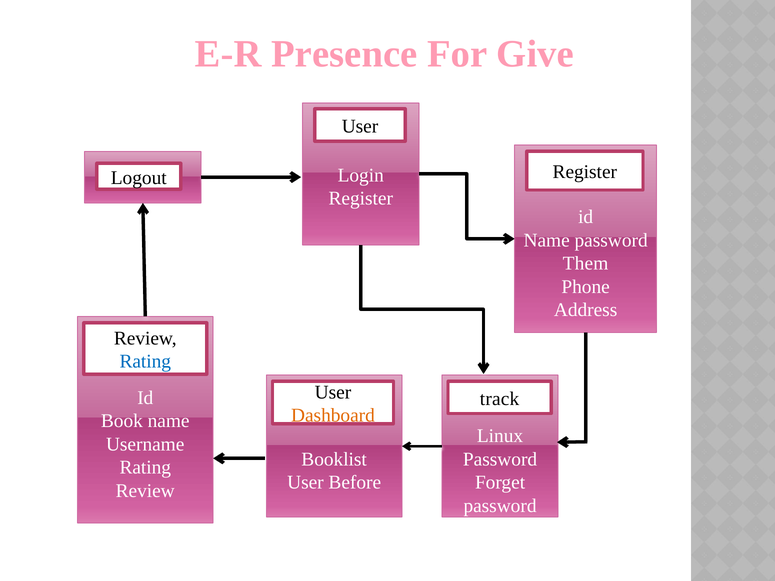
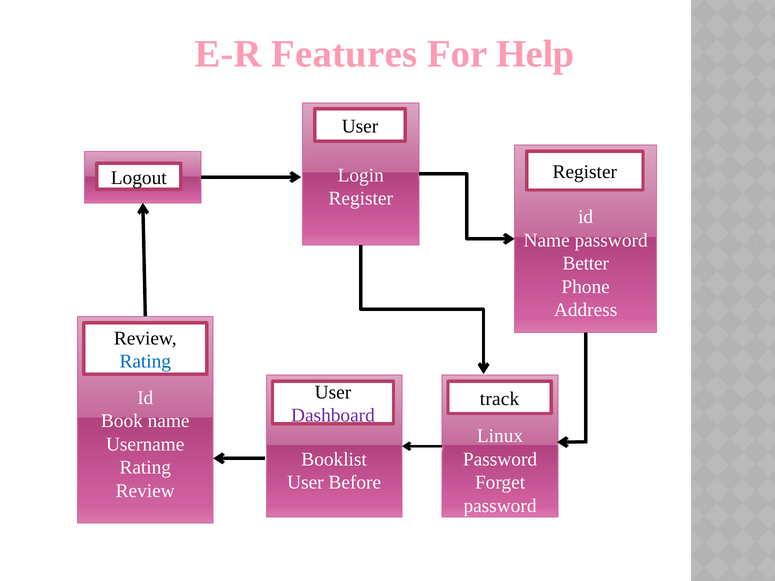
Presence: Presence -> Features
Give: Give -> Help
Them: Them -> Better
Dashboard colour: orange -> purple
